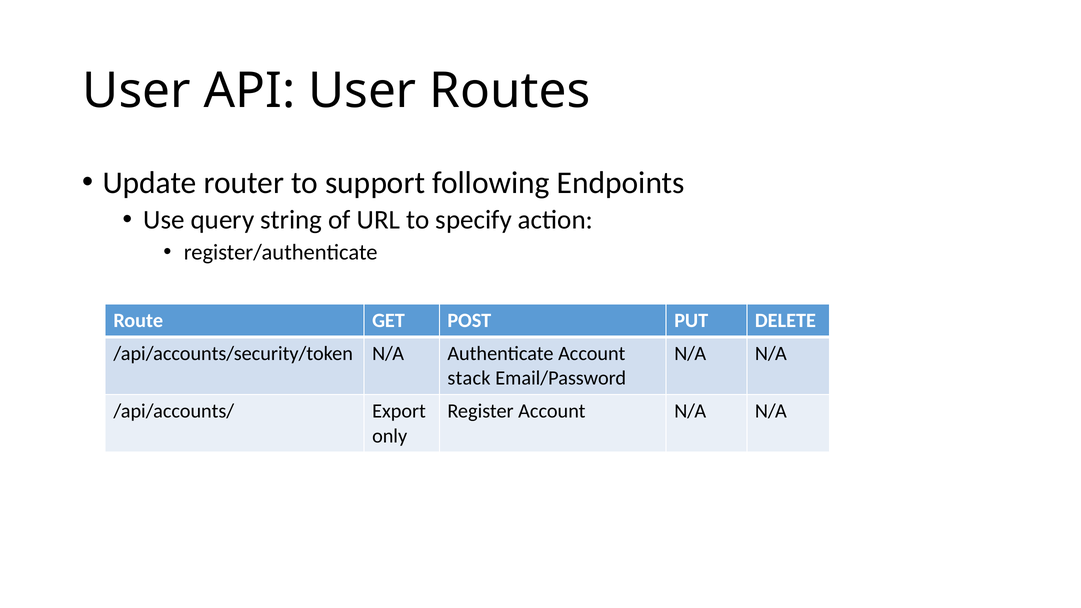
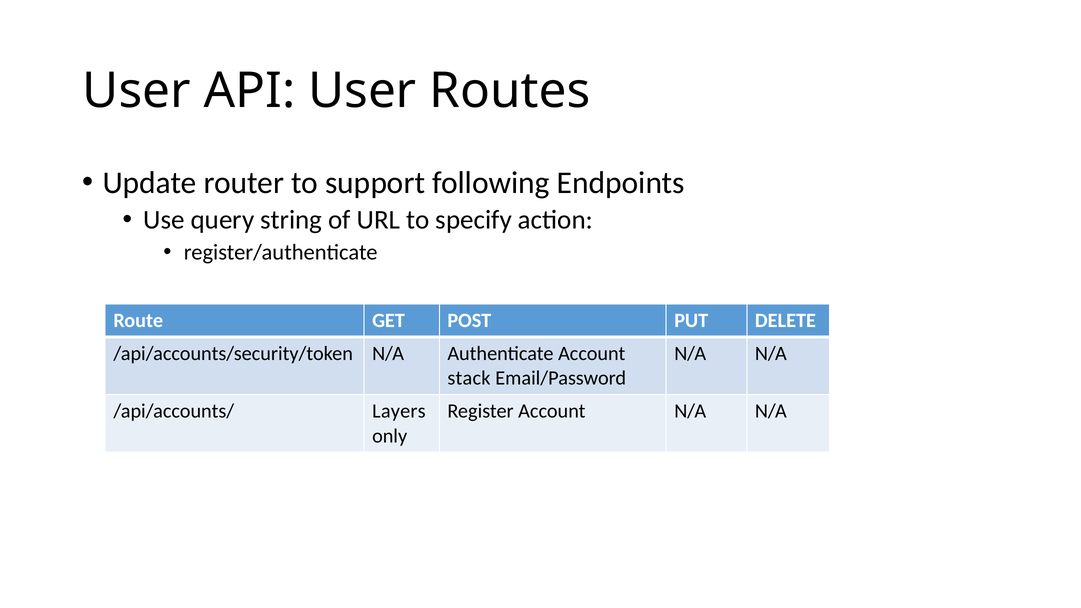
Export: Export -> Layers
